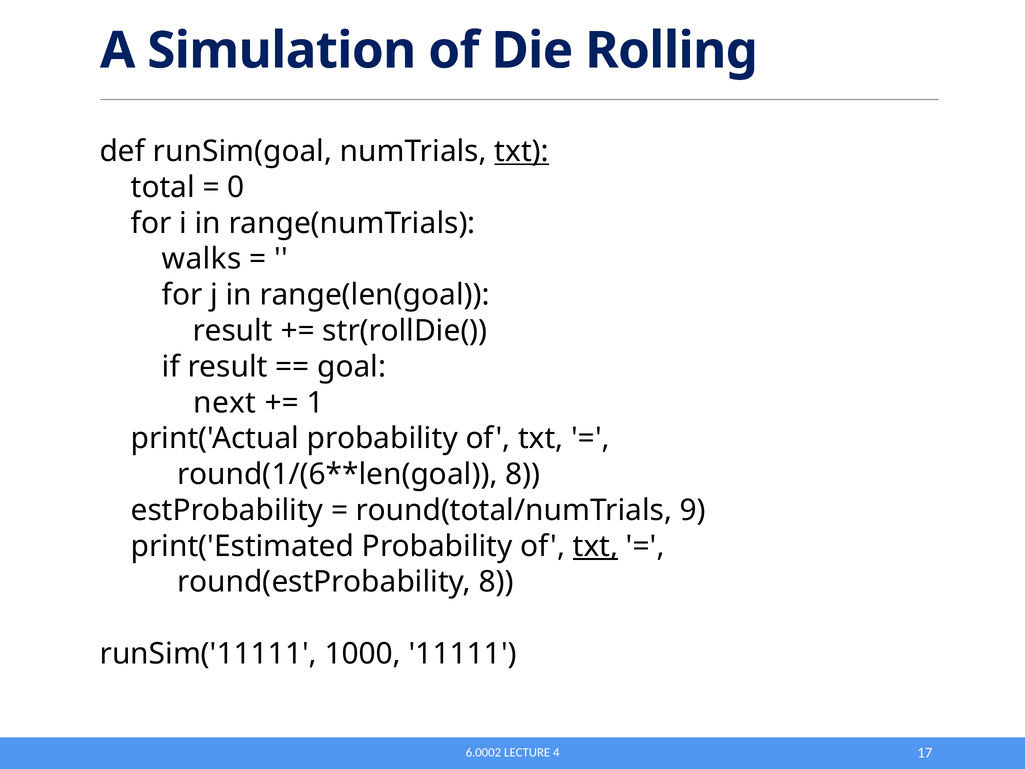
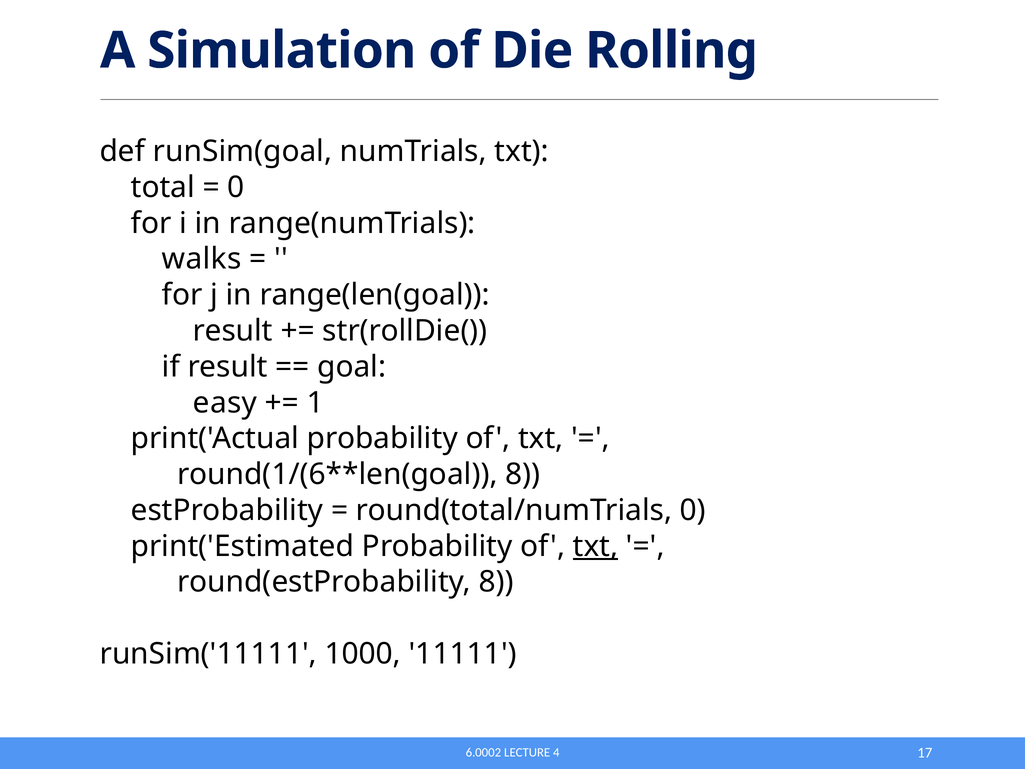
txt at (522, 151) underline: present -> none
next: next -> easy
round(total/numTrials 9: 9 -> 0
